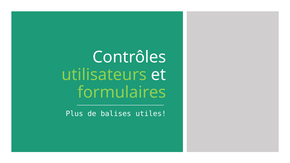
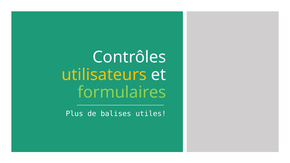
utilisateurs colour: light green -> yellow
